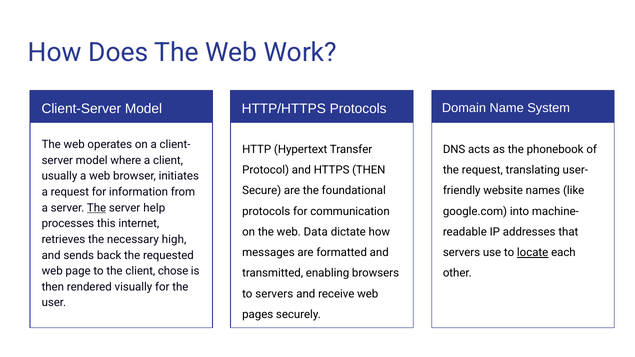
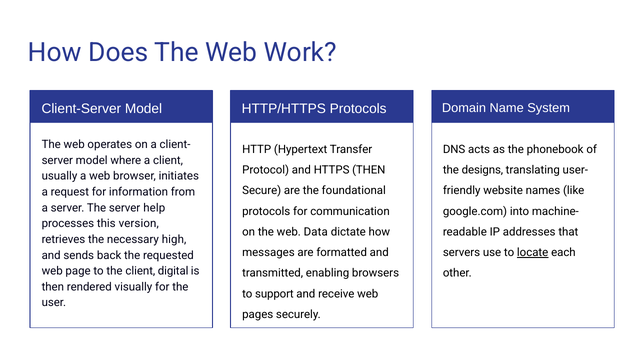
the request: request -> designs
The at (97, 208) underline: present -> none
internet: internet -> version
chose: chose -> digital
to servers: servers -> support
